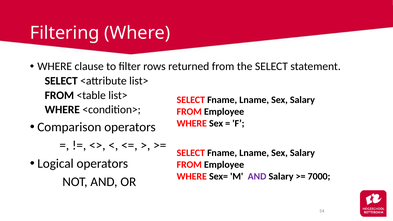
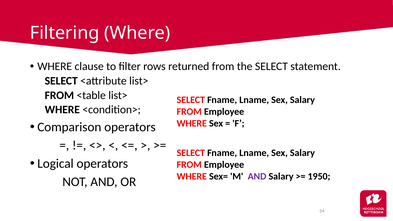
7000: 7000 -> 1950
